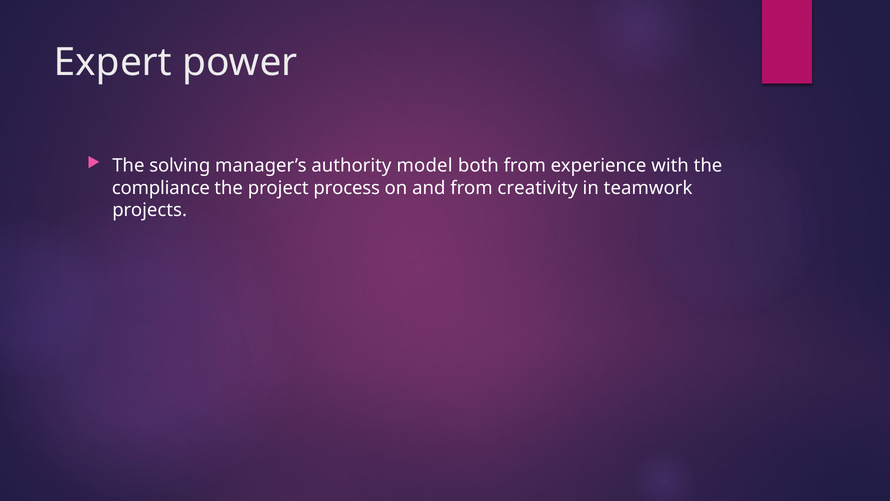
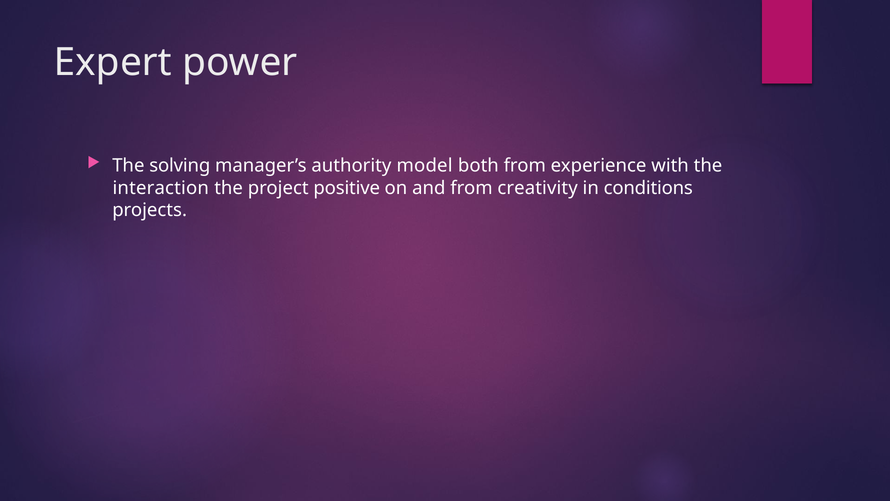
compliance: compliance -> interaction
process: process -> positive
teamwork: teamwork -> conditions
